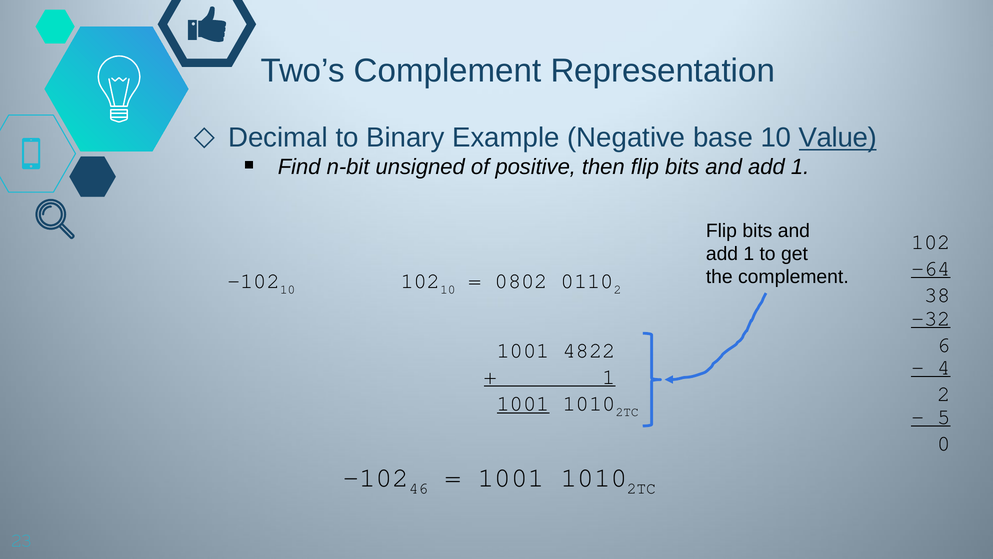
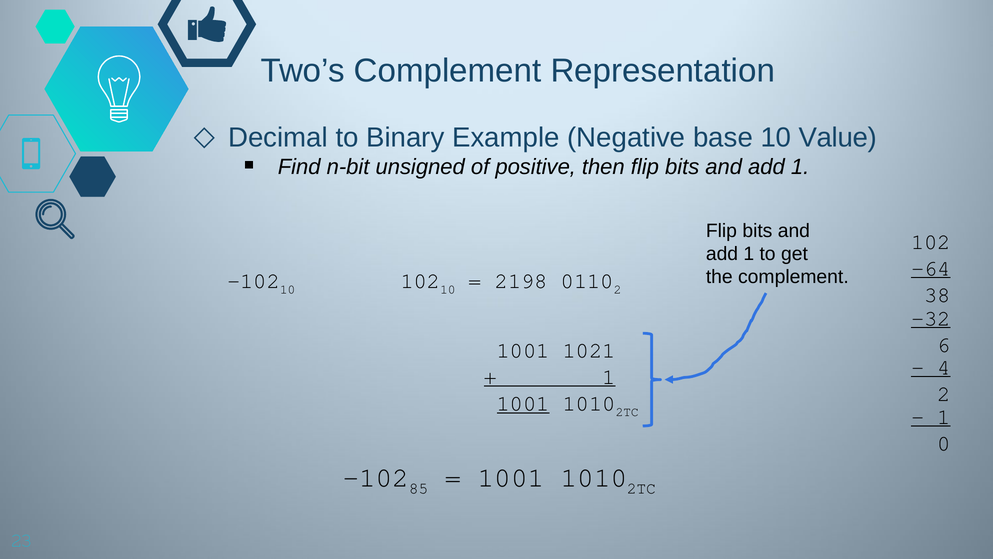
Value underline: present -> none
0802: 0802 -> 2198
4822: 4822 -> 1021
5 at (944, 417): 5 -> 1
46: 46 -> 85
